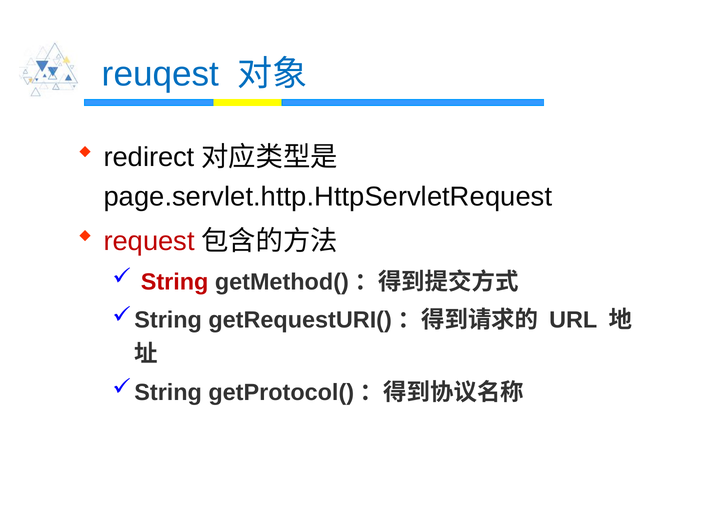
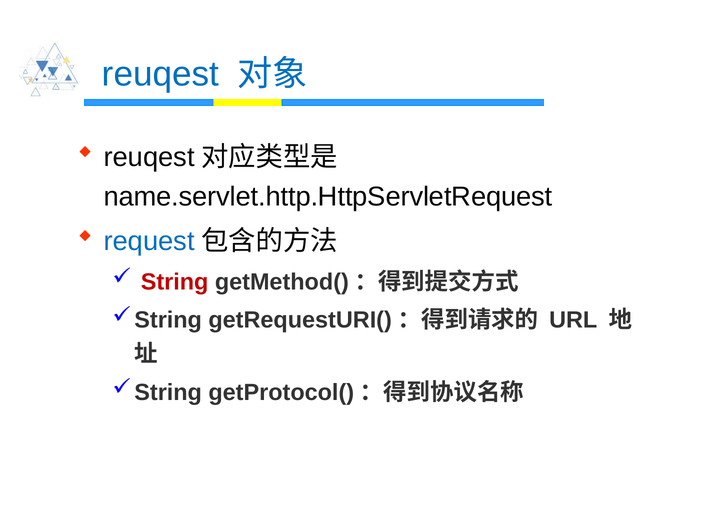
redirect at (149, 157): redirect -> reuqest
page.servlet.http.HttpServletRequest: page.servlet.http.HttpServletRequest -> name.servlet.http.HttpServletRequest
request colour: red -> blue
